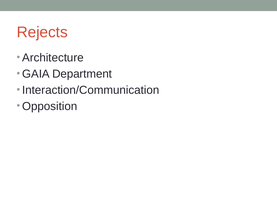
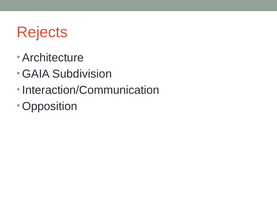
Department: Department -> Subdivision
